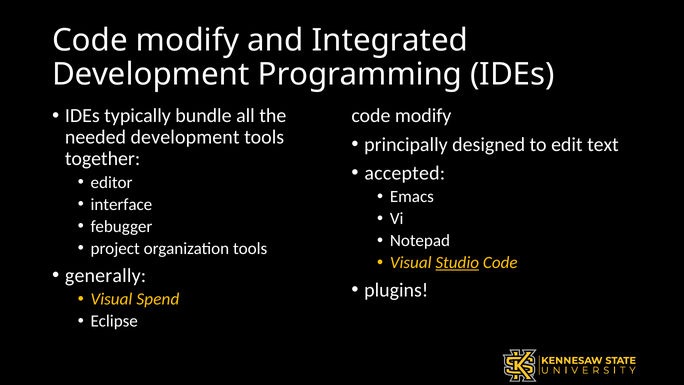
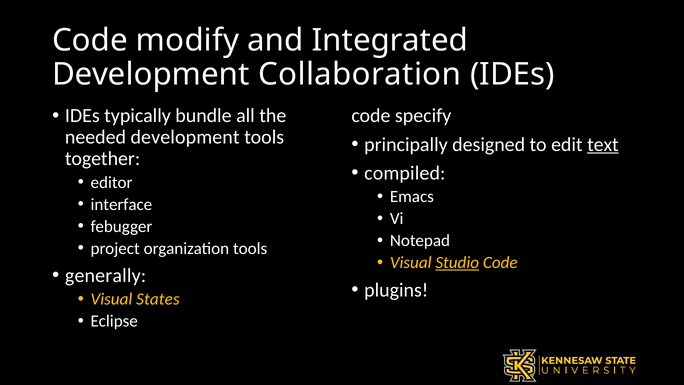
Programming: Programming -> Collaboration
modify at (423, 116): modify -> specify
text underline: none -> present
accepted: accepted -> compiled
Spend: Spend -> States
